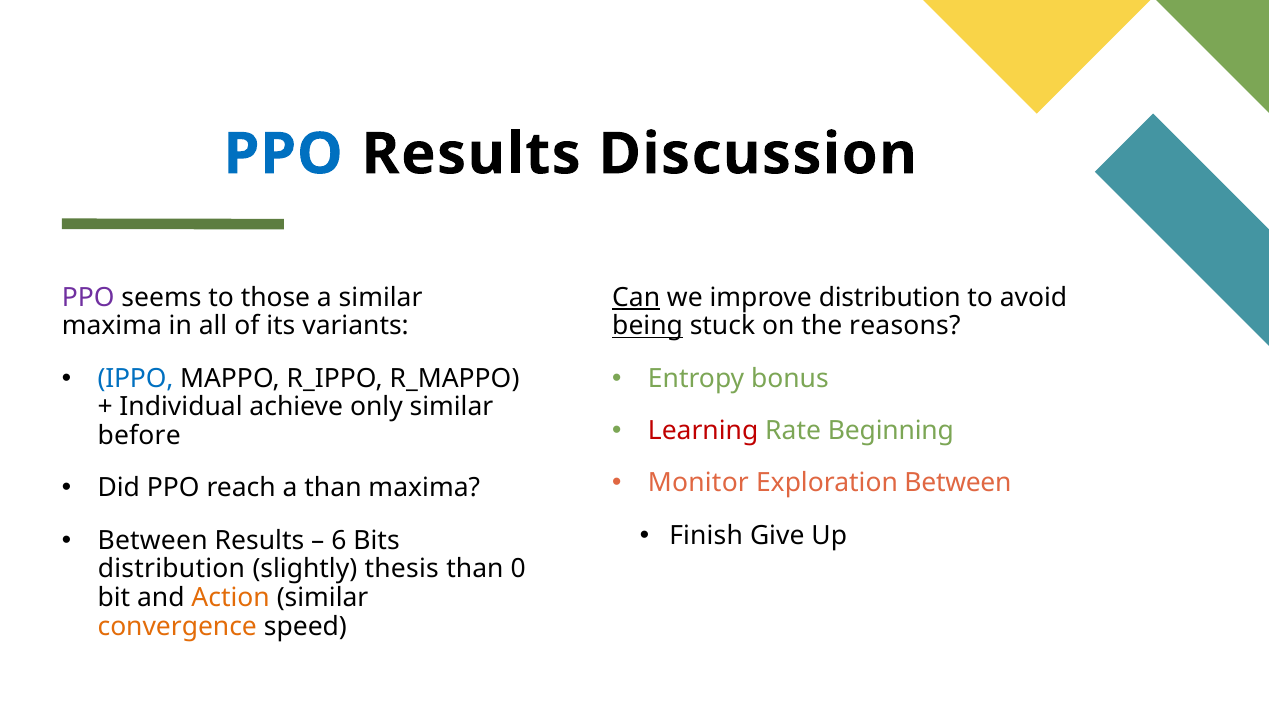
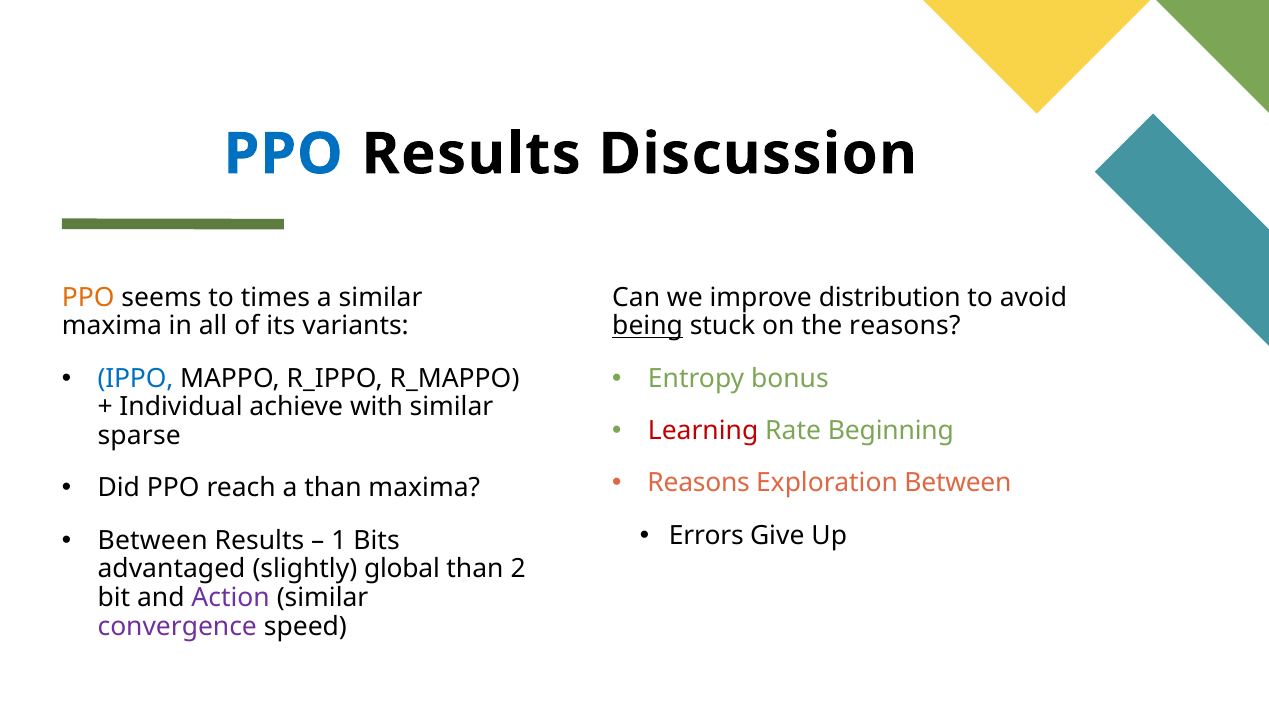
Can underline: present -> none
PPO at (88, 298) colour: purple -> orange
those: those -> times
only: only -> with
before: before -> sparse
Monitor at (698, 483): Monitor -> Reasons
Finish: Finish -> Errors
6: 6 -> 1
distribution at (171, 569): distribution -> advantaged
thesis: thesis -> global
0: 0 -> 2
Action colour: orange -> purple
convergence colour: orange -> purple
